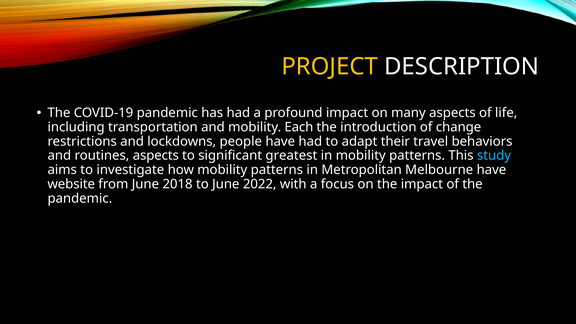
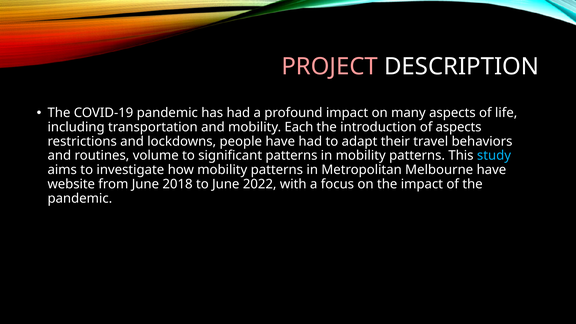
PROJECT colour: yellow -> pink
of change: change -> aspects
routines aspects: aspects -> volume
significant greatest: greatest -> patterns
